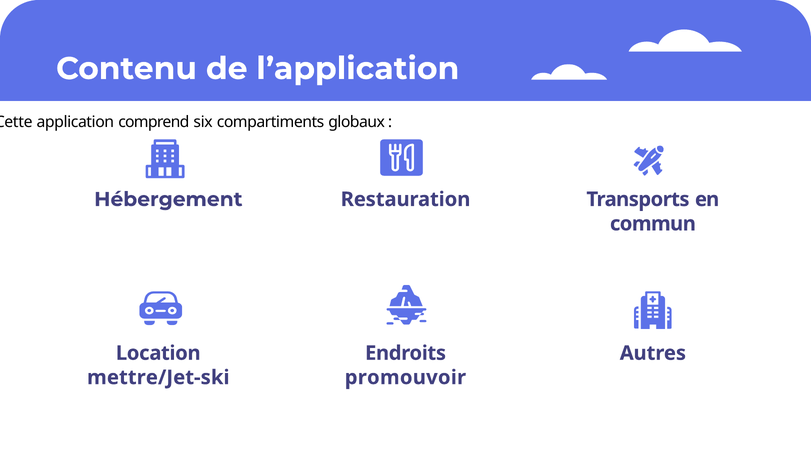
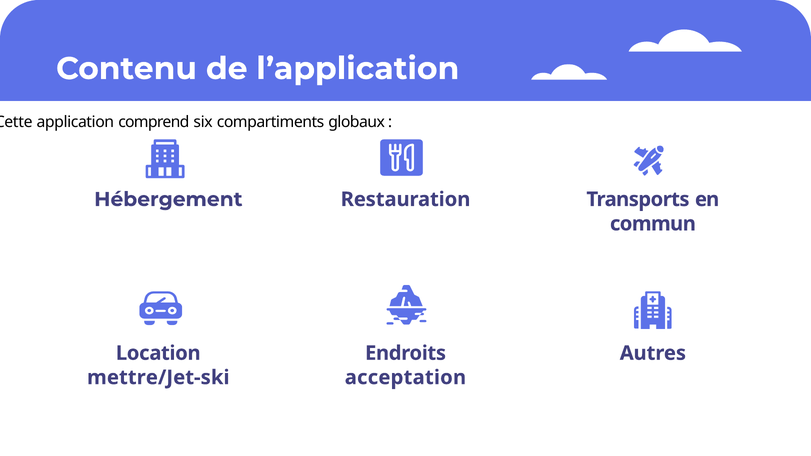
promouvoir: promouvoir -> acceptation
